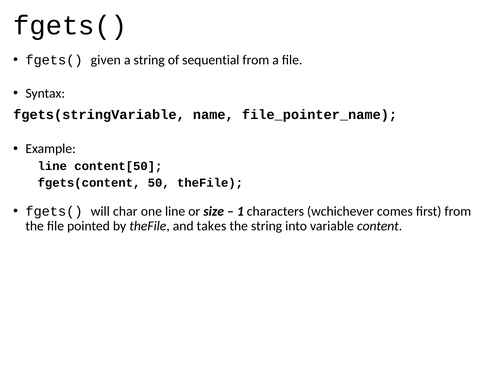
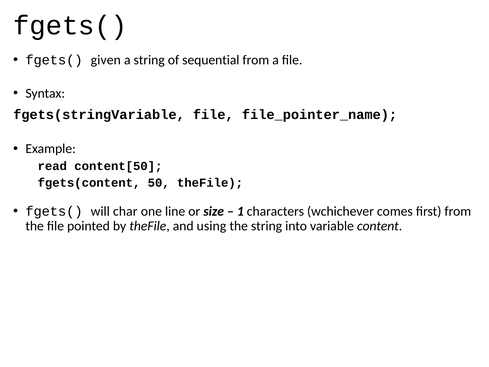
fgets(stringVariable name: name -> file
line at (52, 166): line -> read
takes: takes -> using
